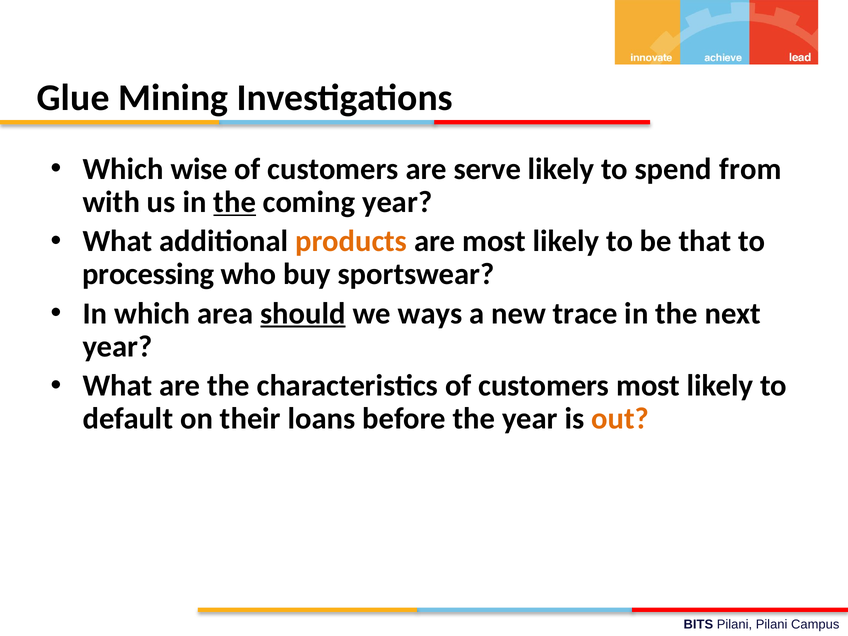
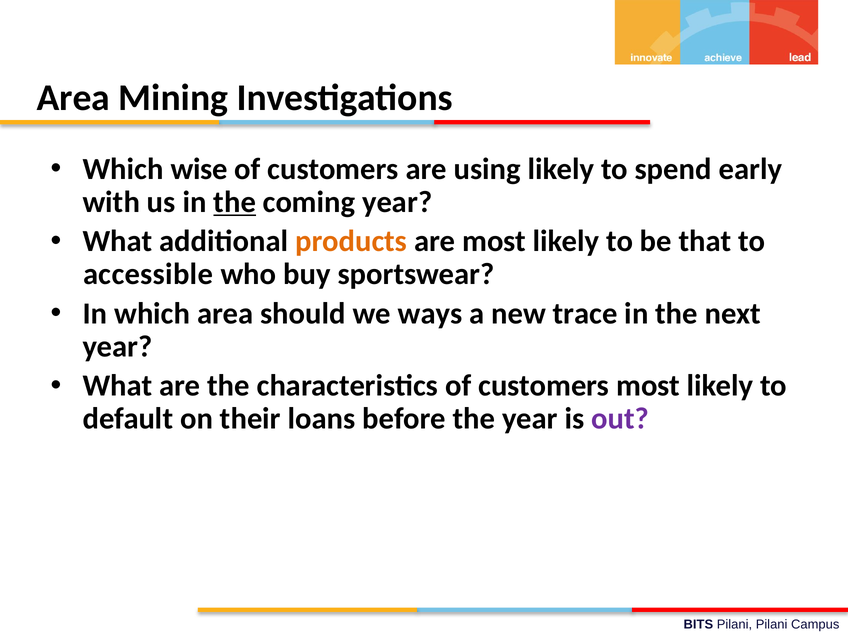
Glue at (73, 98): Glue -> Area
serve: serve -> using
from: from -> early
processing: processing -> accessible
should underline: present -> none
out colour: orange -> purple
